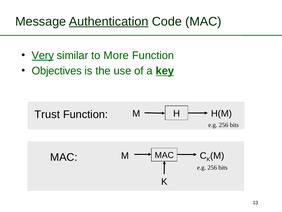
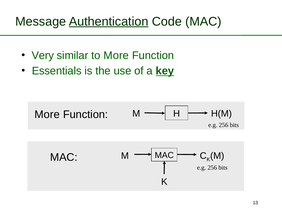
Very underline: present -> none
Objectives: Objectives -> Essentials
Trust at (47, 114): Trust -> More
